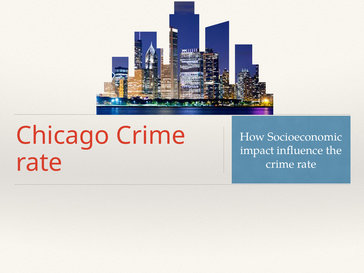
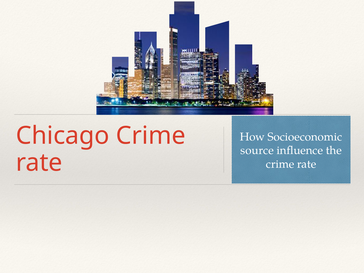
impact: impact -> source
